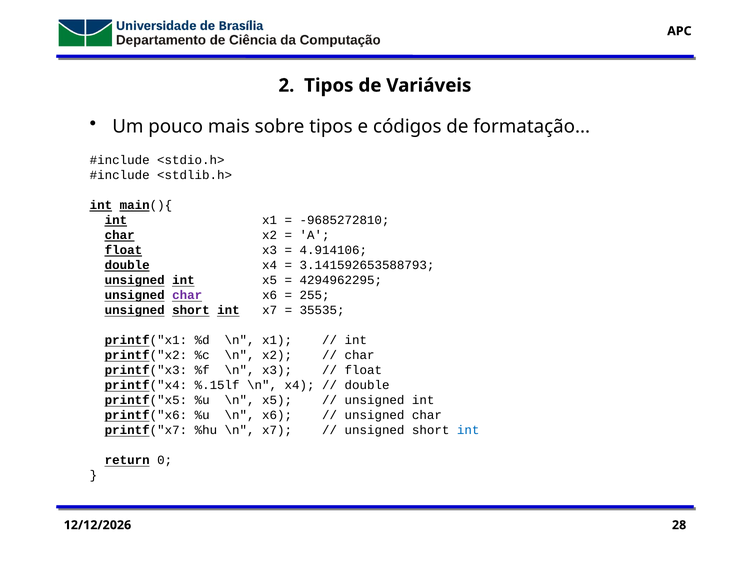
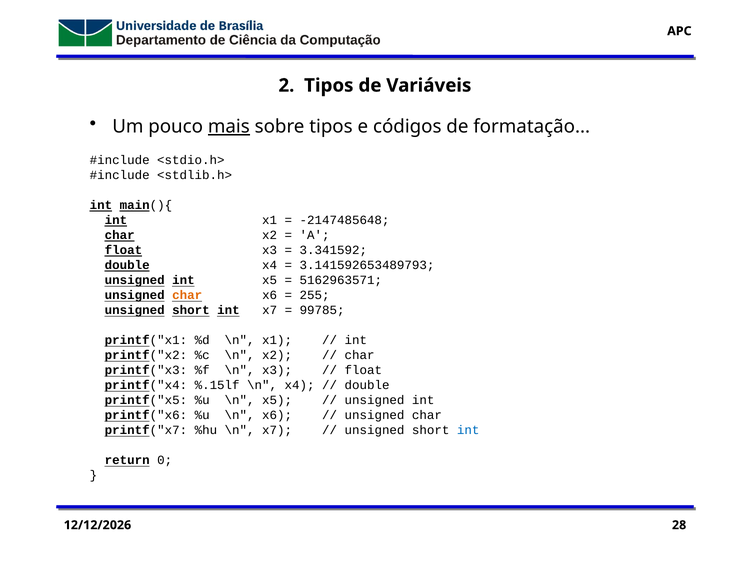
mais underline: none -> present
-9685272810: -9685272810 -> -2147485648
4.914106: 4.914106 -> 3.341592
3.141592653588793: 3.141592653588793 -> 3.141592653489793
4294962295: 4294962295 -> 5162963571
char at (187, 295) colour: purple -> orange
35535: 35535 -> 99785
